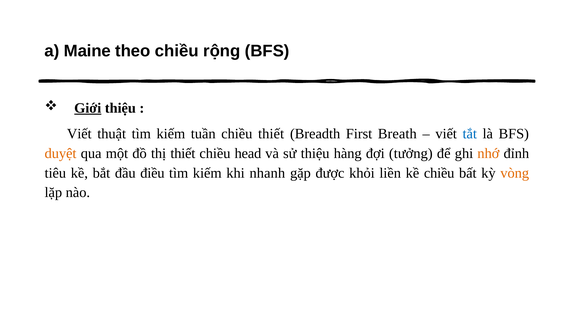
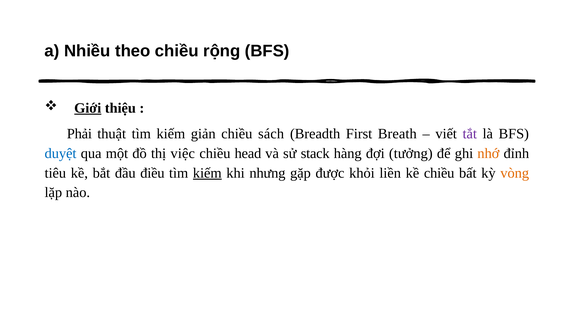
Maine: Maine -> Nhiều
Viết at (79, 134): Viết -> Phải
tuần: tuần -> giản
chiều thiết: thiết -> sách
tắt colour: blue -> purple
duyệt colour: orange -> blue
thị thiết: thiết -> việc
sử thiệu: thiệu -> stack
kiếm at (207, 173) underline: none -> present
nhanh: nhanh -> nhưng
